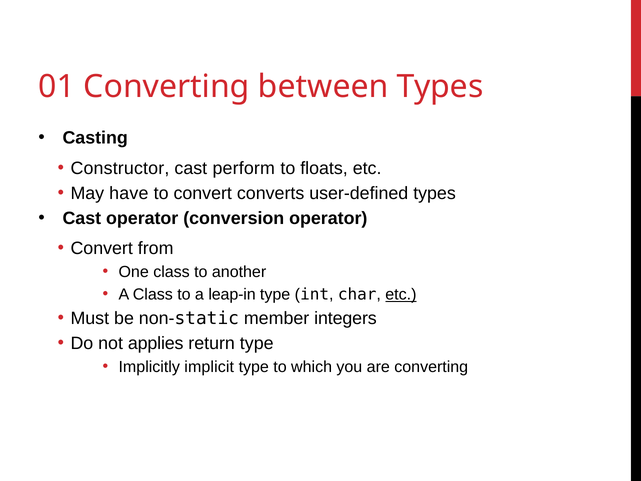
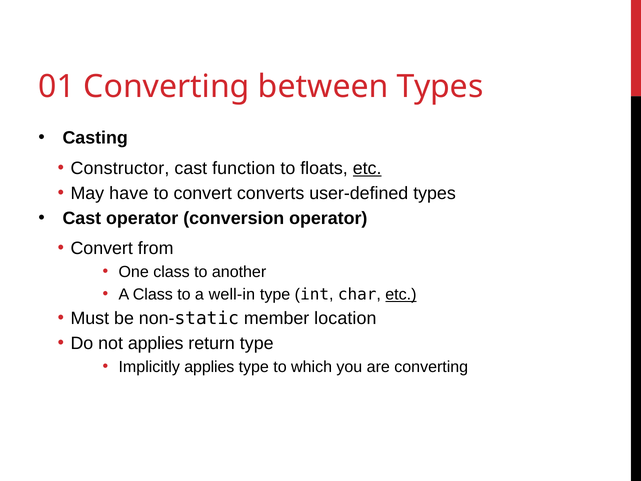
perform: perform -> function
etc at (367, 168) underline: none -> present
leap-in: leap-in -> well-in
integers: integers -> location
Implicitly implicit: implicit -> applies
